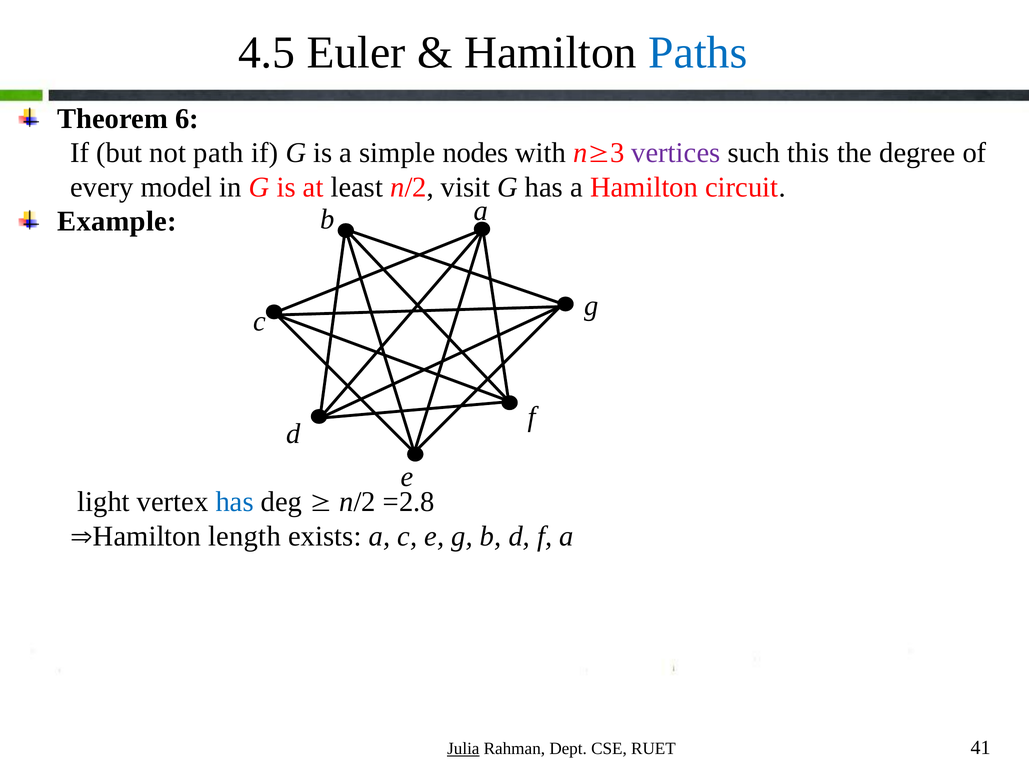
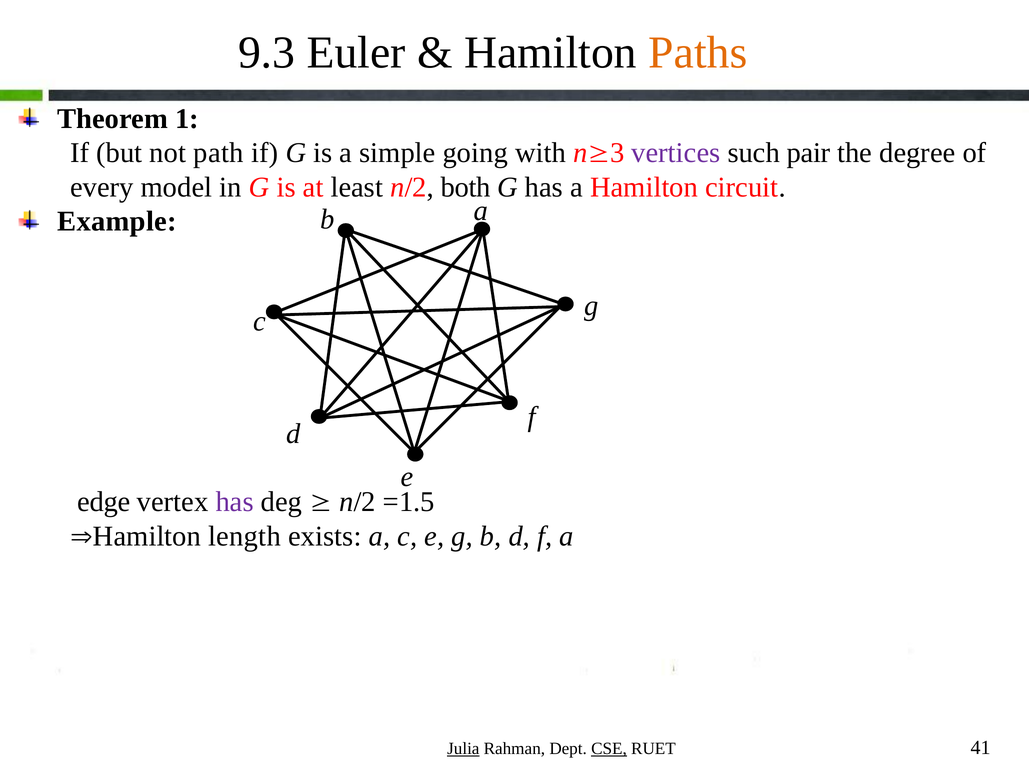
4.5: 4.5 -> 9.3
Paths colour: blue -> orange
6: 6 -> 1
nodes: nodes -> going
this: this -> pair
visit: visit -> both
light: light -> edge
has at (235, 502) colour: blue -> purple
=2.8: =2.8 -> =1.5
CSE underline: none -> present
